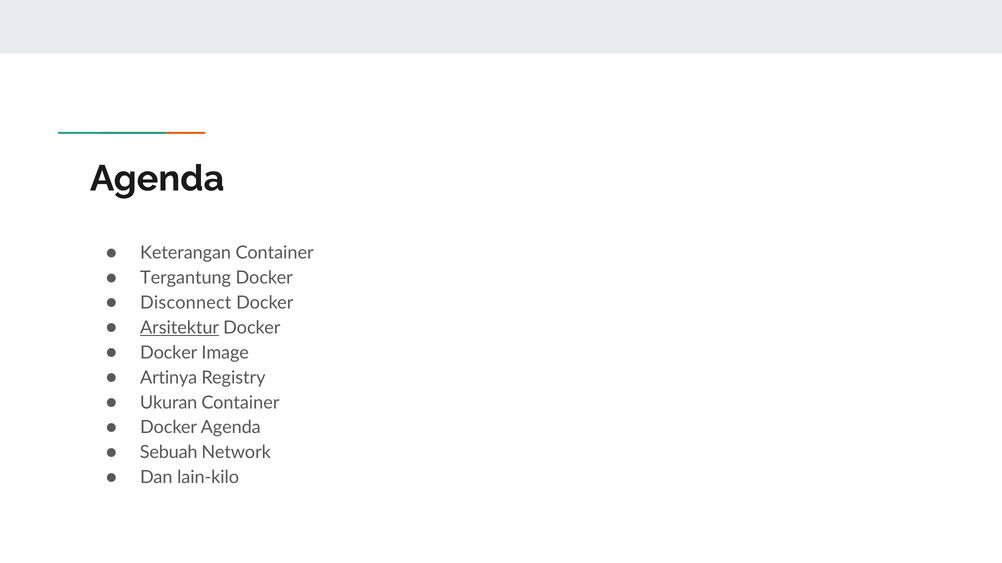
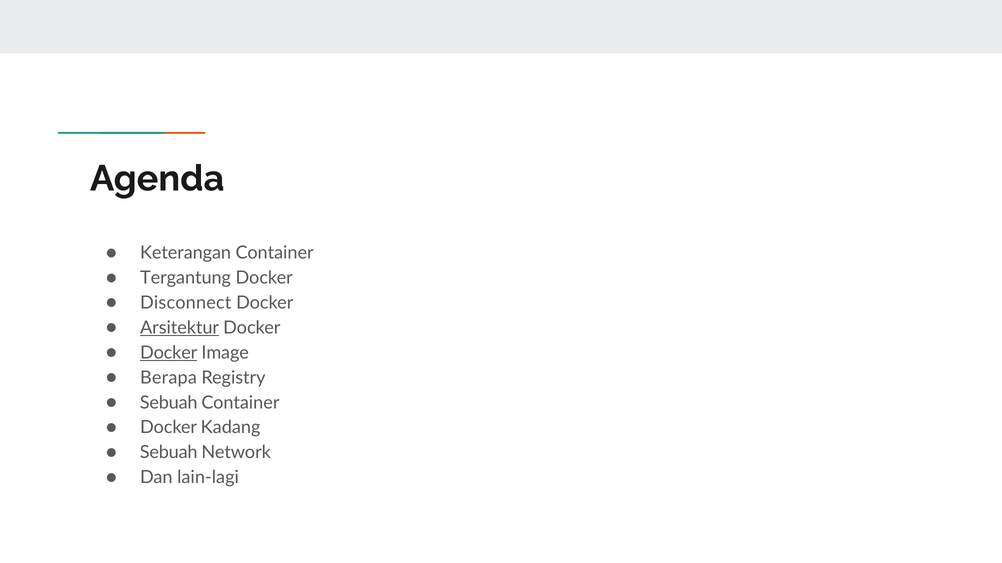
Docker at (169, 353) underline: none -> present
Artinya: Artinya -> Berapa
Ukuran at (169, 403): Ukuran -> Sebuah
Docker Agenda: Agenda -> Kadang
lain-kilo: lain-kilo -> lain-lagi
